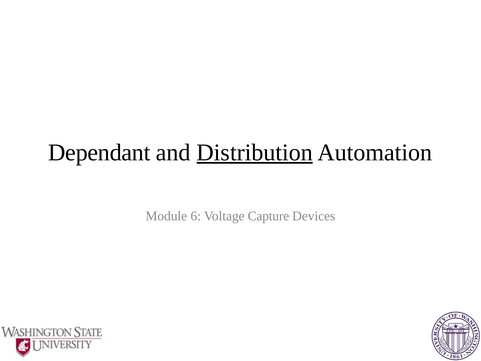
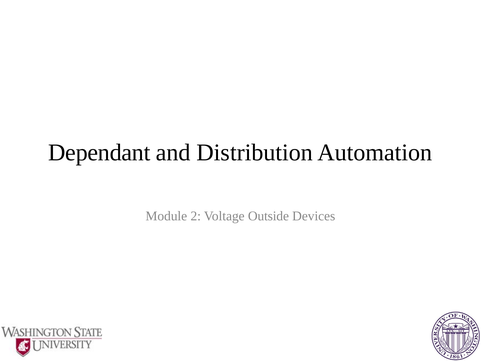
Distribution underline: present -> none
6: 6 -> 2
Capture: Capture -> Outside
